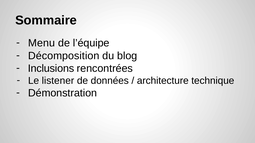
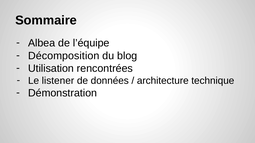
Menu: Menu -> Albea
Inclusions: Inclusions -> Utilisation
